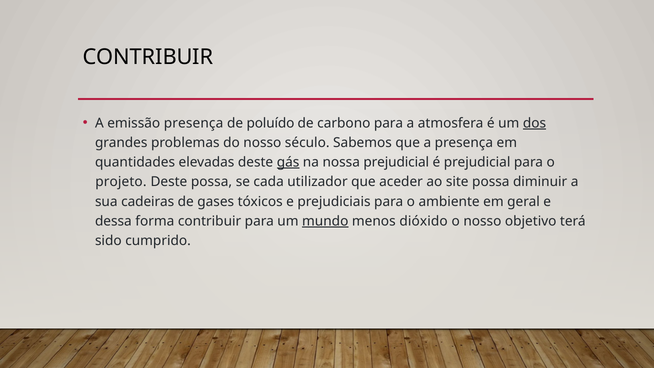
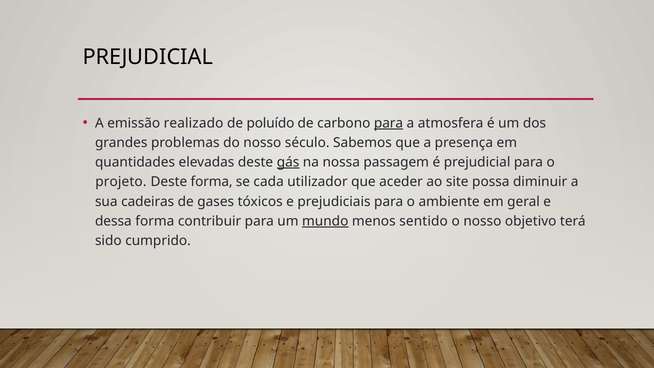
CONTRIBUIR at (148, 57): CONTRIBUIR -> PREJUDICIAL
emissão presença: presença -> realizado
para at (389, 123) underline: none -> present
dos underline: present -> none
nossa prejudicial: prejudicial -> passagem
Deste possa: possa -> forma
dióxido: dióxido -> sentido
